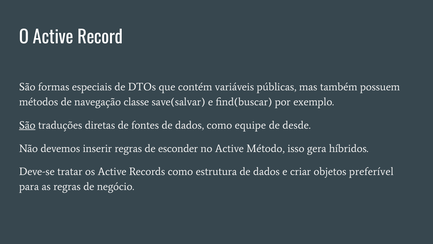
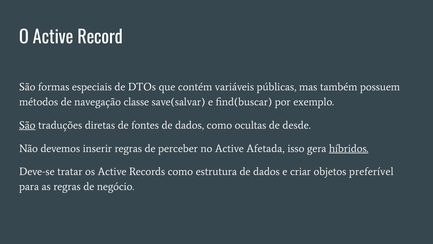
equipe: equipe -> ocultas
esconder: esconder -> perceber
Método: Método -> Afetada
híbridos underline: none -> present
